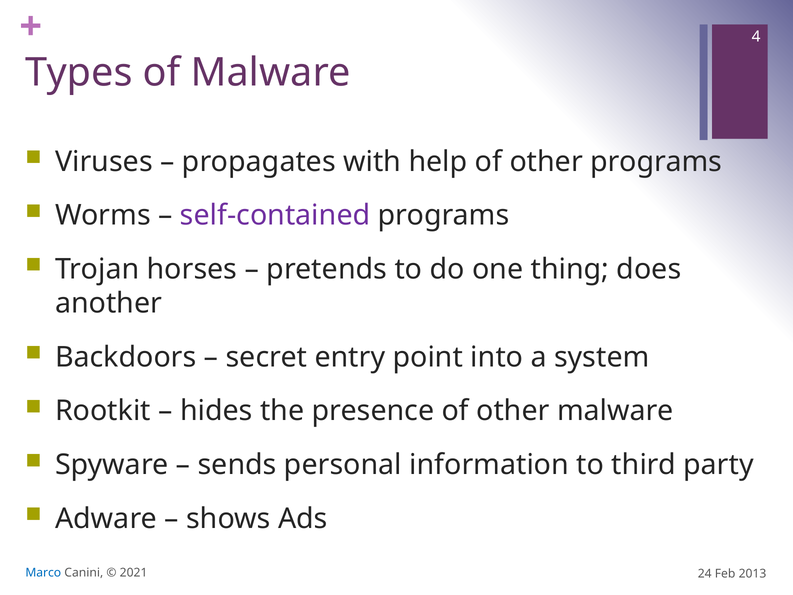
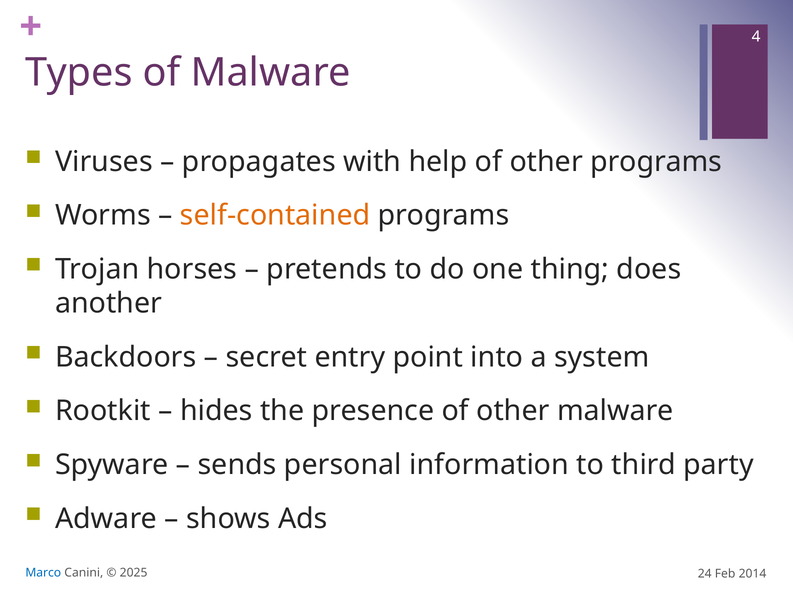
self-contained colour: purple -> orange
2021: 2021 -> 2025
2013: 2013 -> 2014
